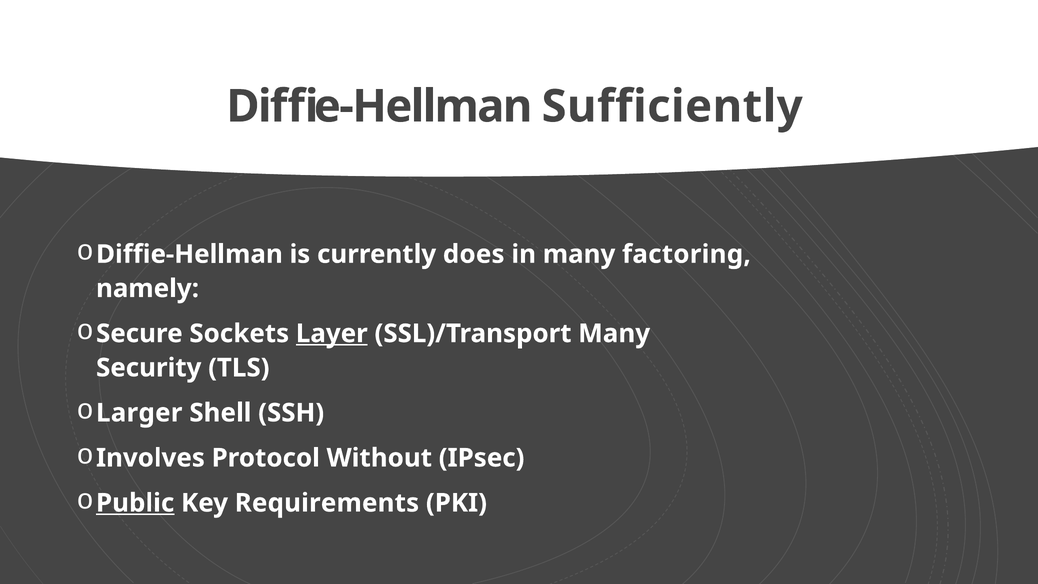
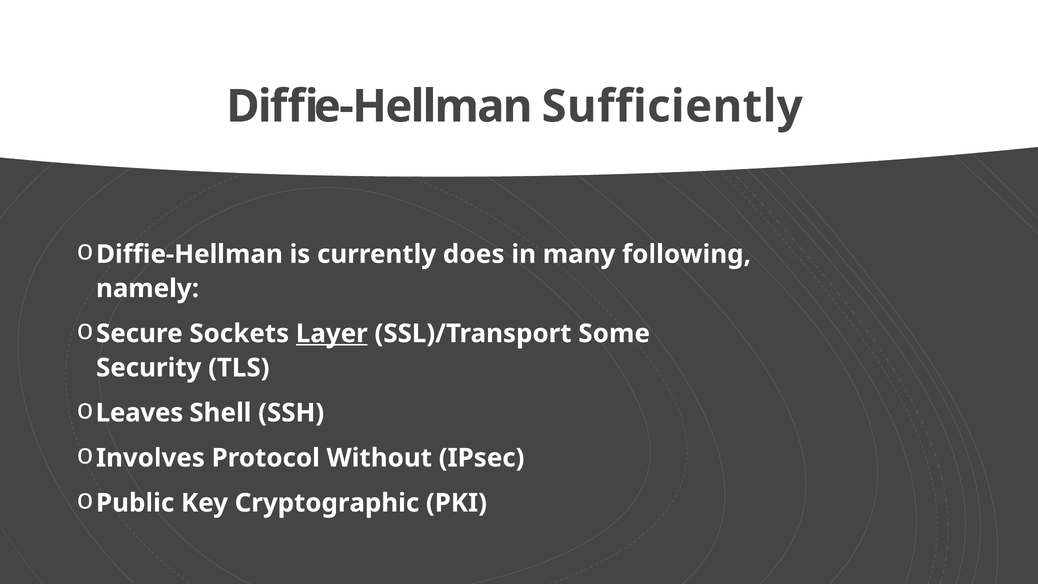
factoring: factoring -> following
SSL)/Transport Many: Many -> Some
Larger: Larger -> Leaves
Public underline: present -> none
Requirements: Requirements -> Cryptographic
